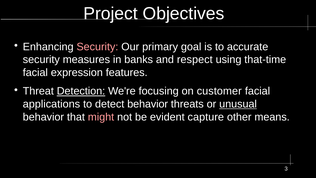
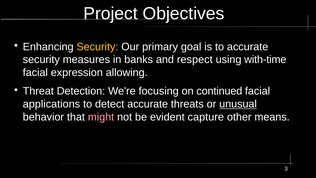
Security at (97, 47) colour: pink -> yellow
that-time: that-time -> with-time
features: features -> allowing
Detection underline: present -> none
customer: customer -> continued
detect behavior: behavior -> accurate
